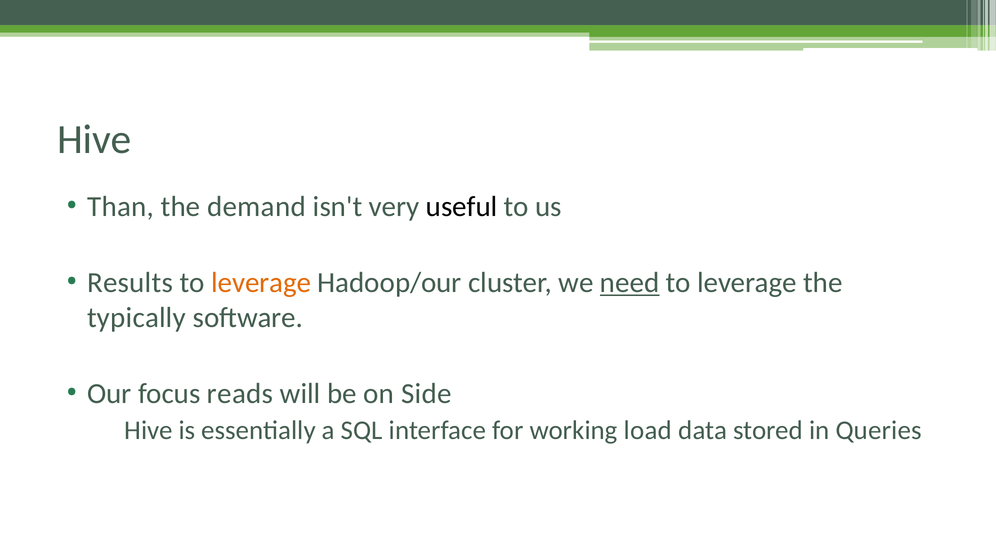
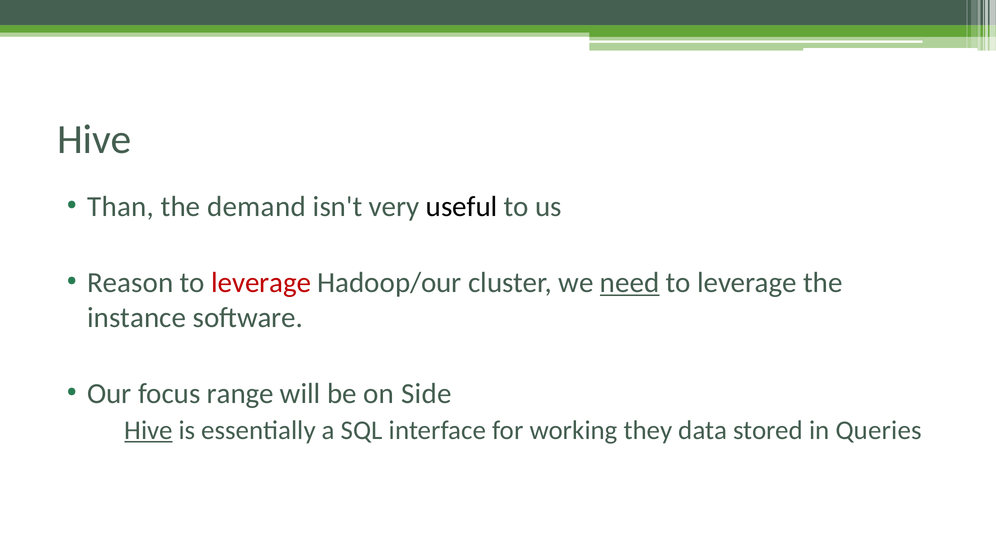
Results: Results -> Reason
leverage at (261, 283) colour: orange -> red
typically: typically -> instance
reads: reads -> range
Hive at (148, 430) underline: none -> present
load: load -> they
